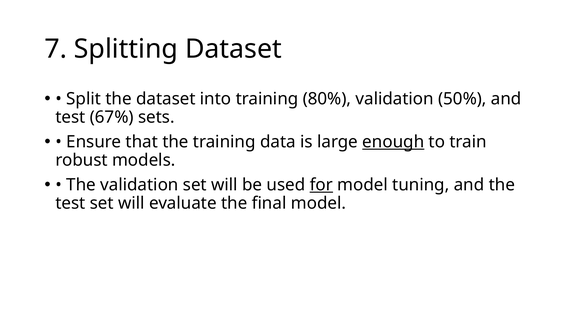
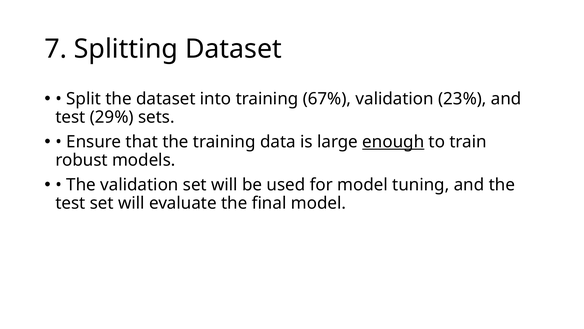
80%: 80% -> 67%
50%: 50% -> 23%
67%: 67% -> 29%
for underline: present -> none
